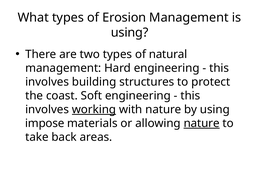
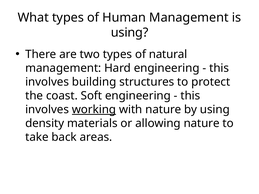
Erosion: Erosion -> Human
impose: impose -> density
nature at (202, 123) underline: present -> none
